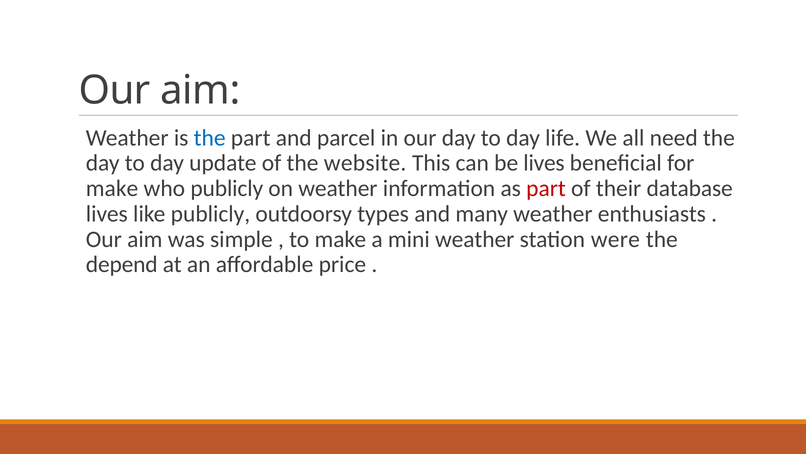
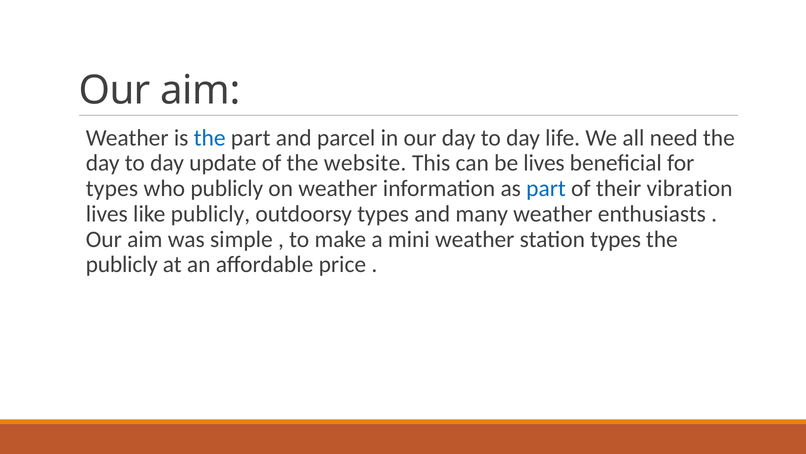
make at (112, 188): make -> types
part at (546, 188) colour: red -> blue
database: database -> vibration
station were: were -> types
depend at (122, 264): depend -> publicly
